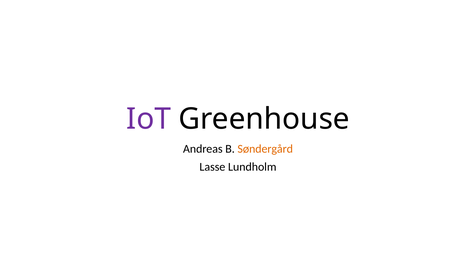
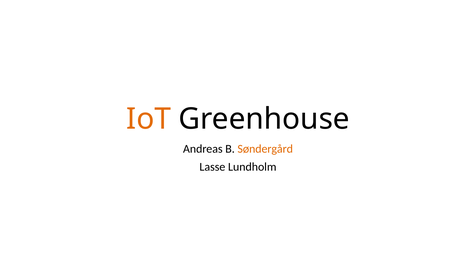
IoT colour: purple -> orange
